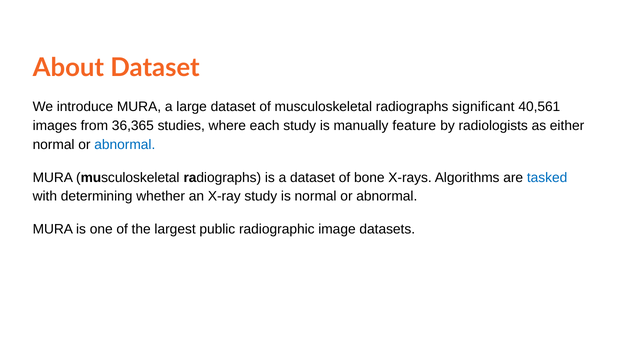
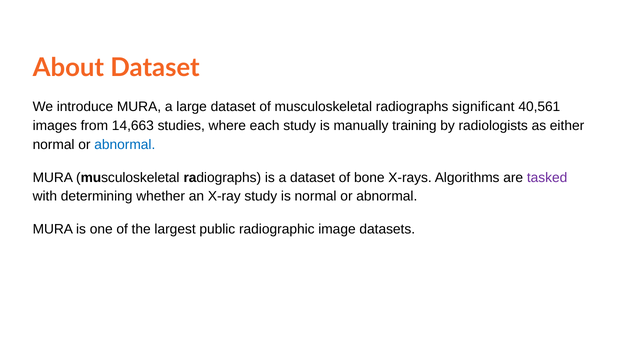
36,365: 36,365 -> 14,663
feature: feature -> training
tasked colour: blue -> purple
